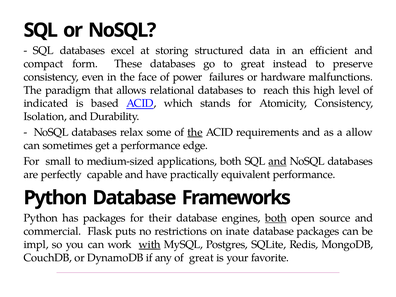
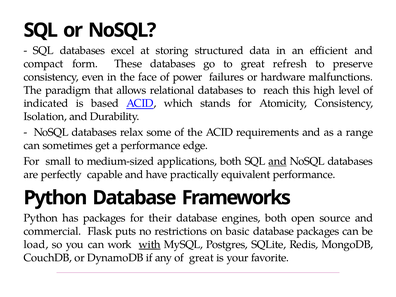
instead: instead -> refresh
the at (195, 132) underline: present -> none
allow: allow -> range
both at (276, 218) underline: present -> none
inate: inate -> basic
impl: impl -> load
